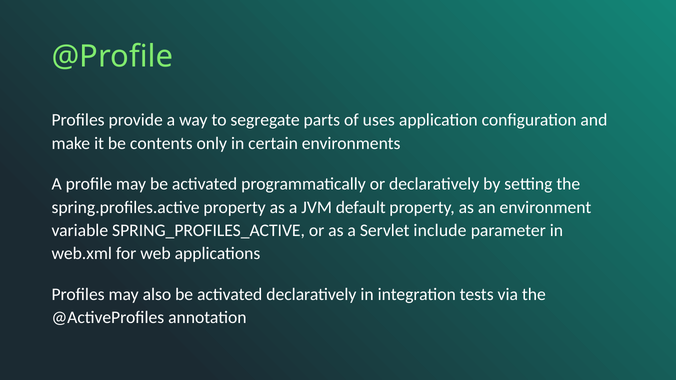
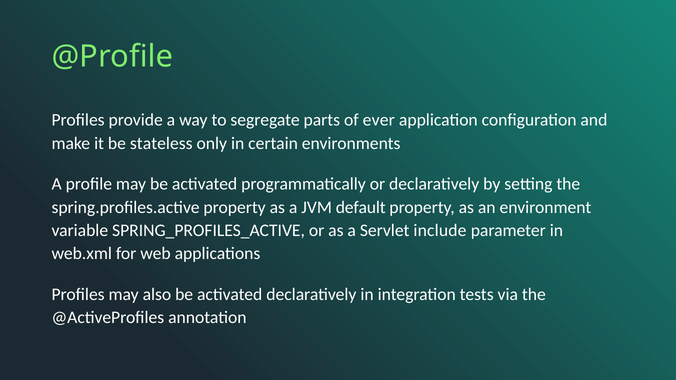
uses: uses -> ever
contents: contents -> stateless
